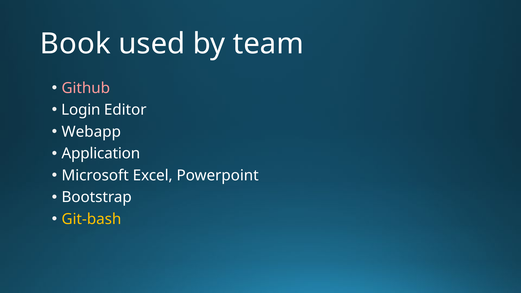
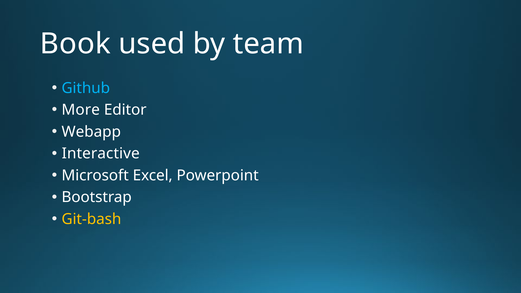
Github colour: pink -> light blue
Login: Login -> More
Application: Application -> Interactive
